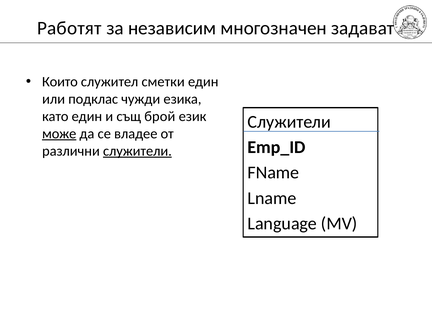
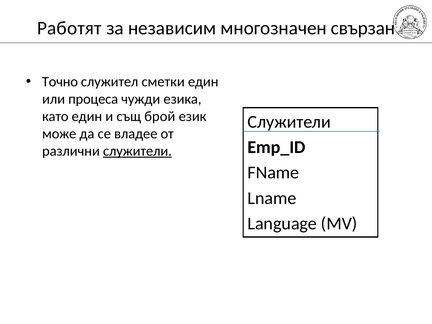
задават: задават -> свързан
Които: Които -> Точно
подклас: подклас -> процеса
може underline: present -> none
